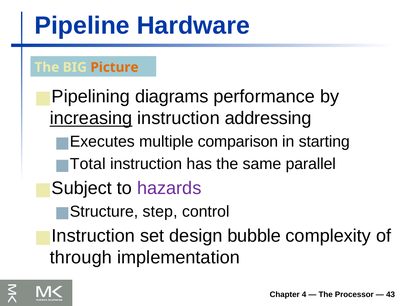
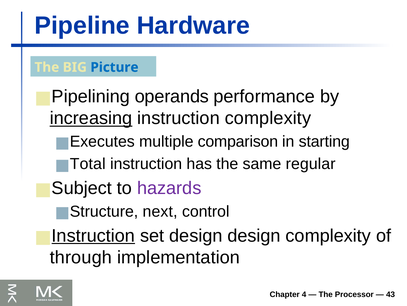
Picture colour: orange -> blue
diagrams: diagrams -> operands
instruction addressing: addressing -> complexity
parallel: parallel -> regular
step: step -> next
Instruction at (93, 235) underline: none -> present
design bubble: bubble -> design
